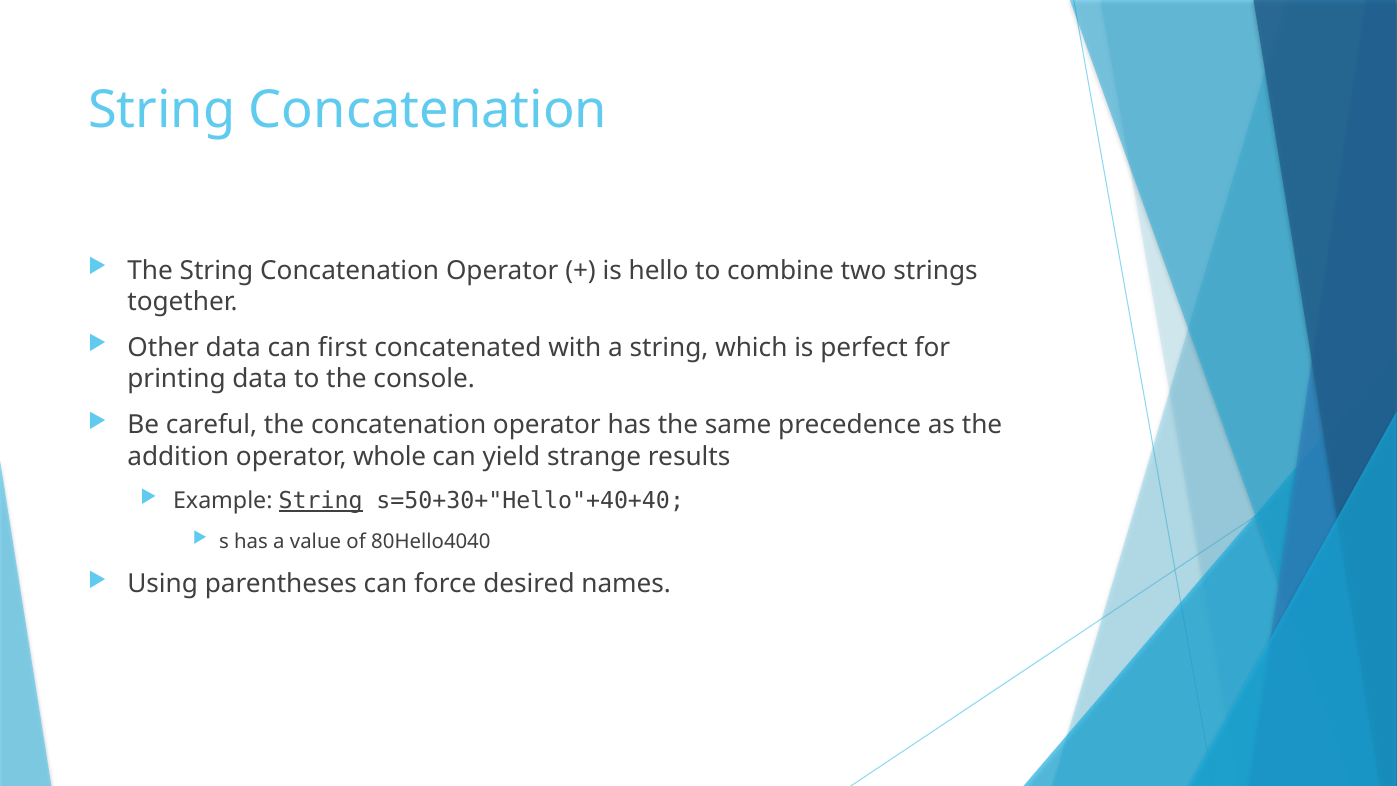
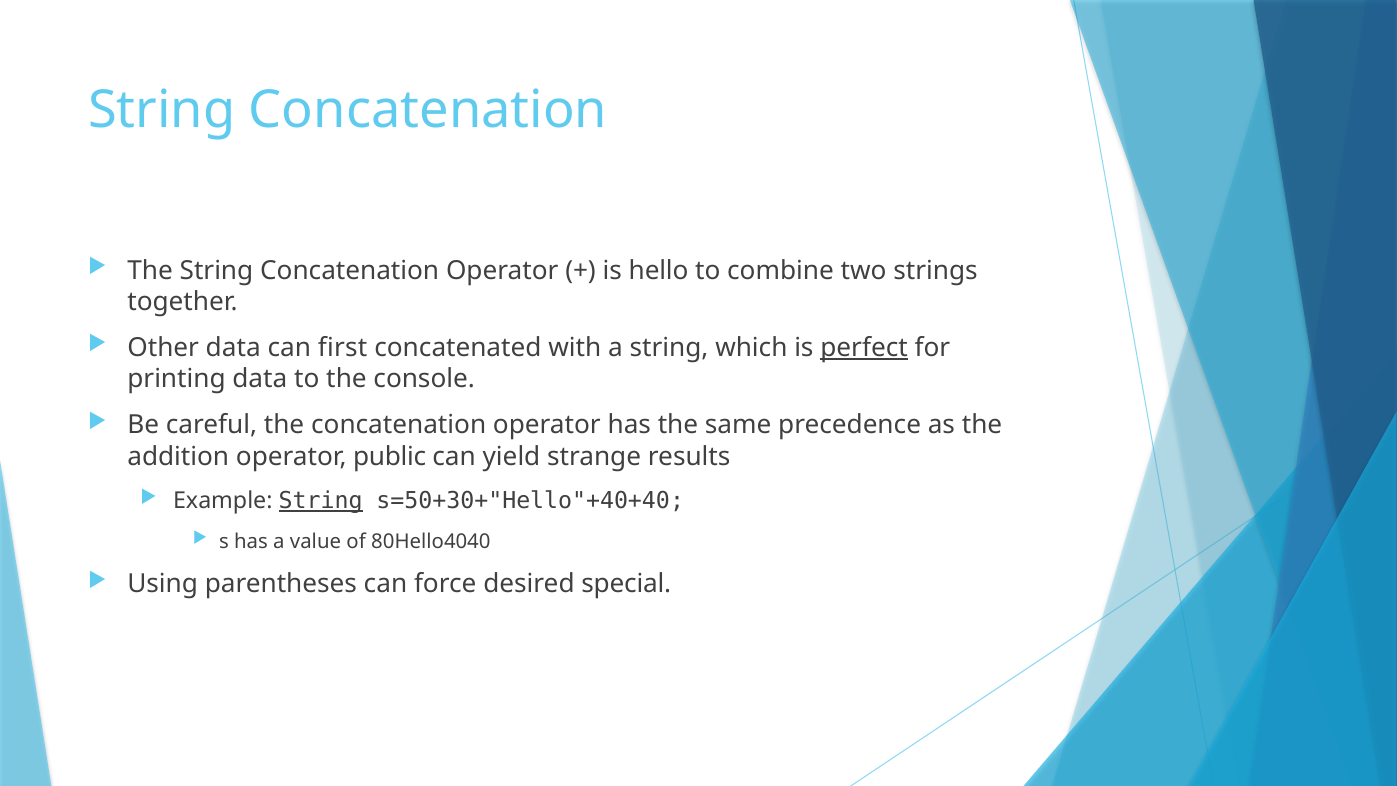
perfect underline: none -> present
whole: whole -> public
names: names -> special
